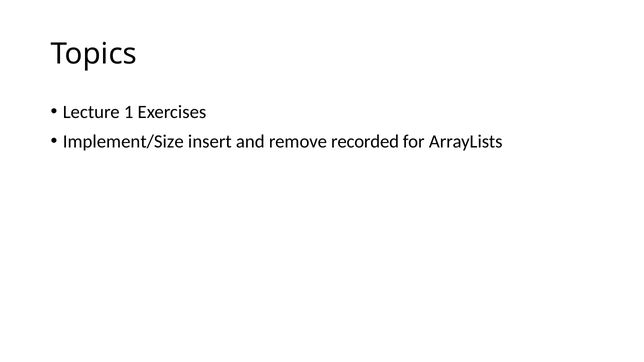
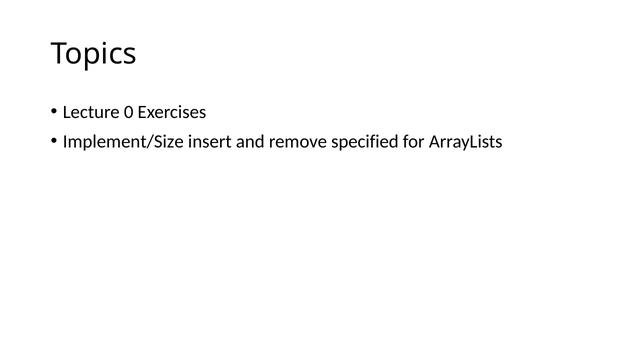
1: 1 -> 0
recorded: recorded -> specified
